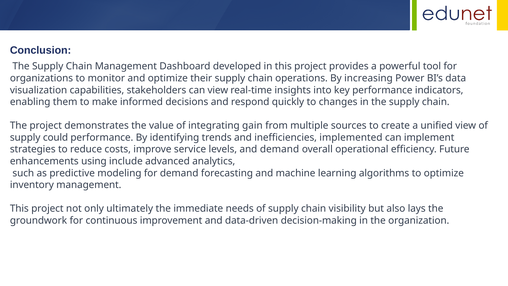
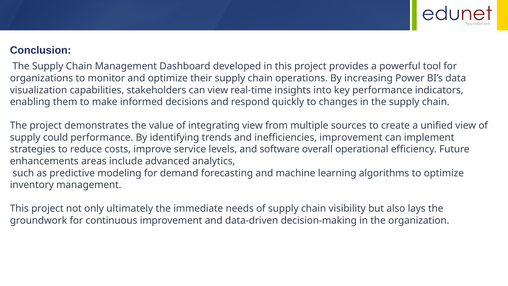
integrating gain: gain -> view
inefficiencies implemented: implemented -> improvement
and demand: demand -> software
using: using -> areas
